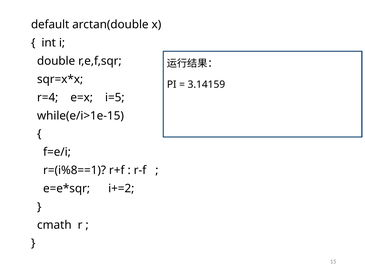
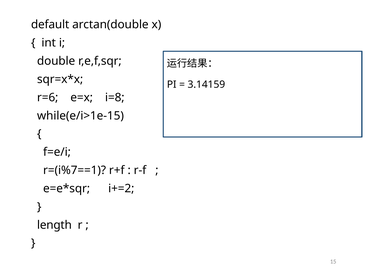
r=4: r=4 -> r=6
i=5: i=5 -> i=8
r=(i%8==1: r=(i%8==1 -> r=(i%7==1
cmath: cmath -> length
